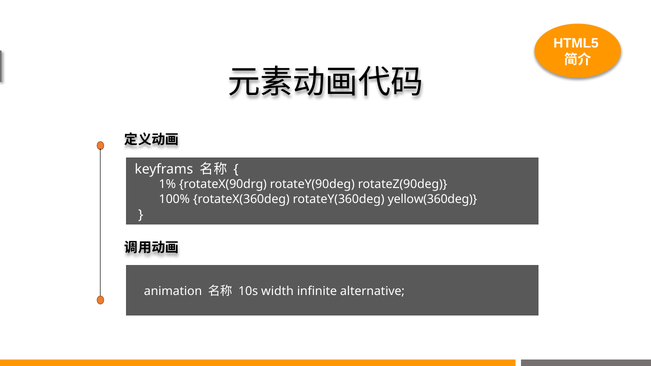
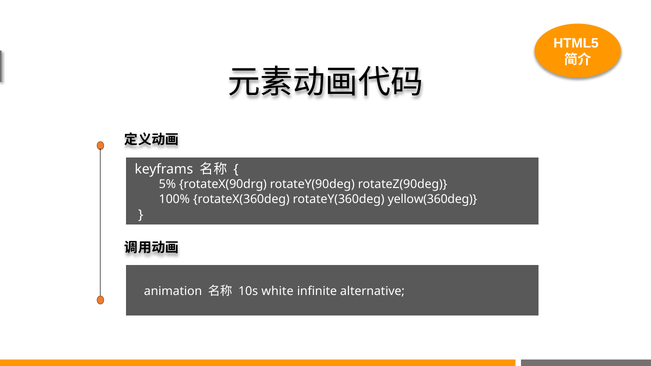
1%: 1% -> 5%
width: width -> white
